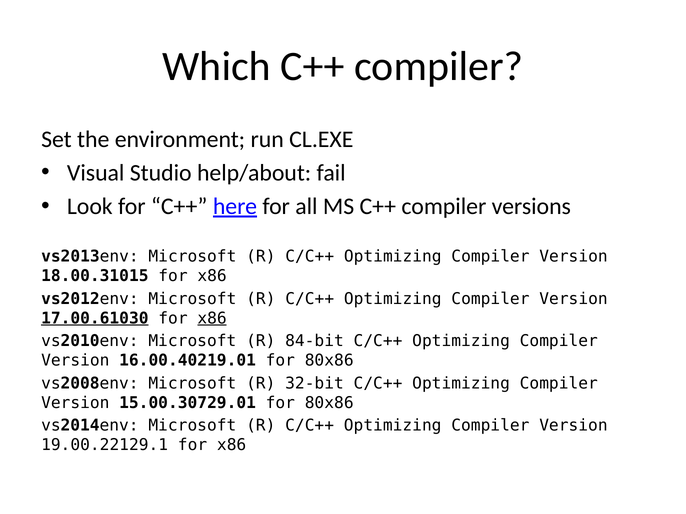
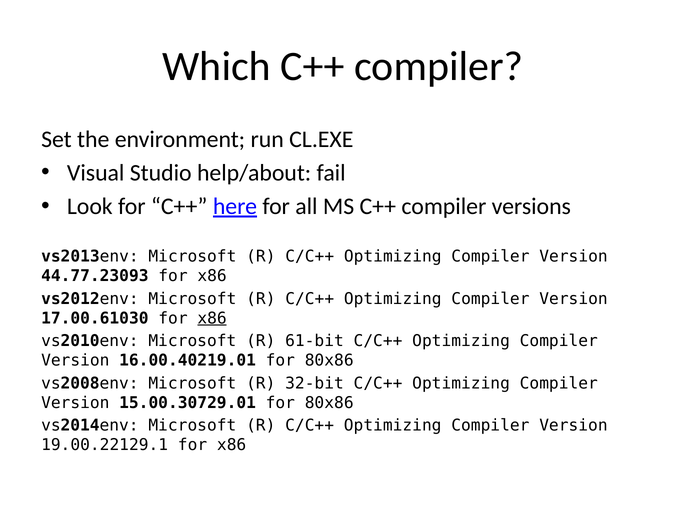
18.00.31015: 18.00.31015 -> 44.77.23093
17.00.61030 underline: present -> none
84-bit: 84-bit -> 61-bit
